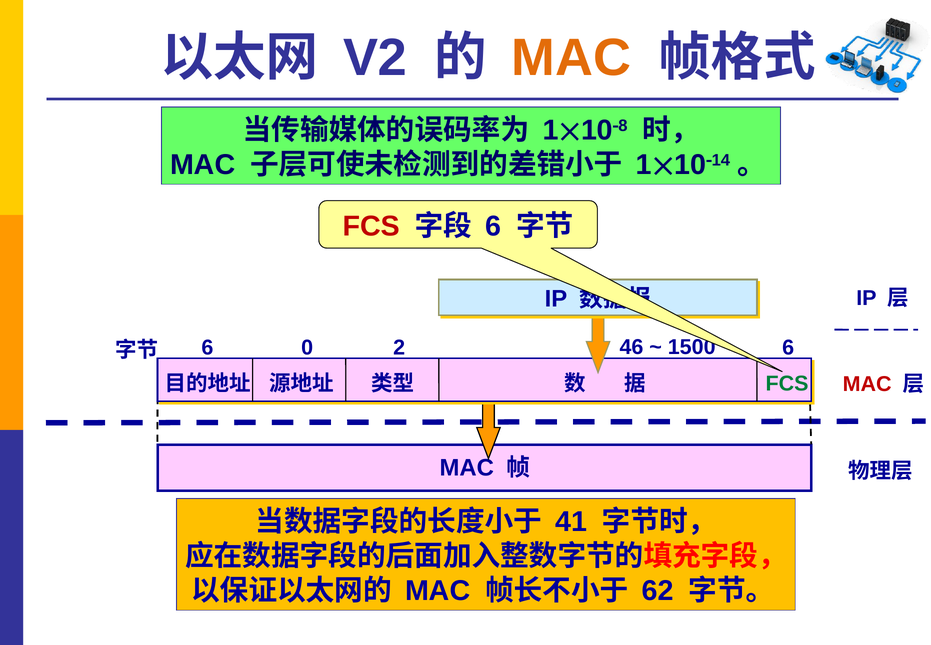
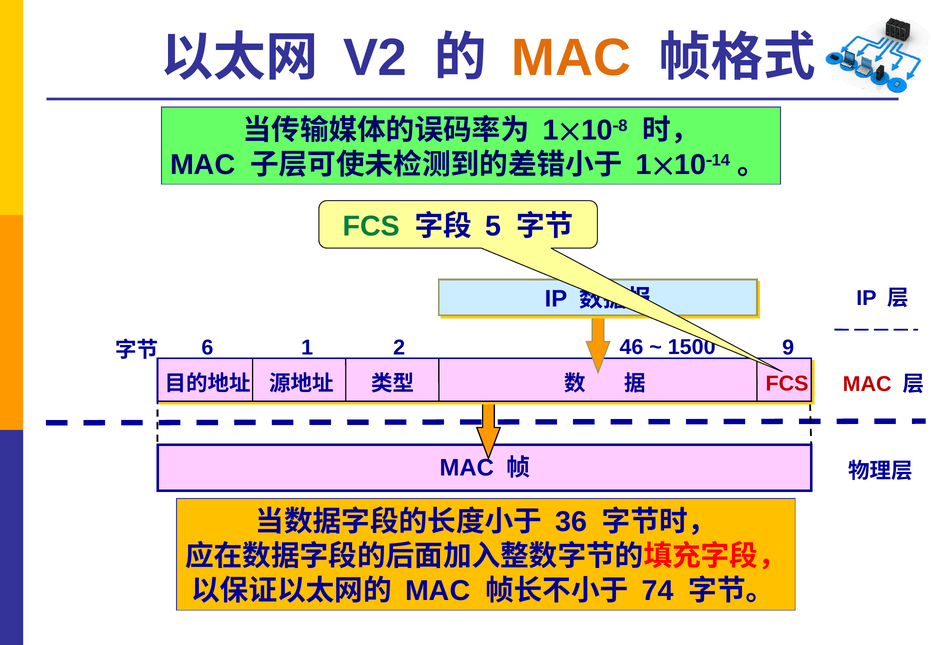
FCS at (371, 226) colour: red -> green
6 at (493, 226): 6 -> 5
6 0: 0 -> 1
6 at (788, 347): 6 -> 9
FCS at (787, 383) colour: green -> red
41: 41 -> 36
62: 62 -> 74
